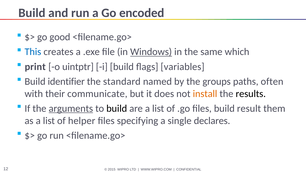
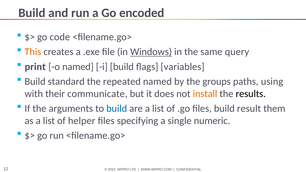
good: good -> code
This colour: blue -> orange
which: which -> query
o uintptr: uintptr -> named
identifier: identifier -> standard
standard: standard -> repeated
often: often -> using
arguments underline: present -> none
build at (117, 109) colour: black -> blue
declares: declares -> numeric
